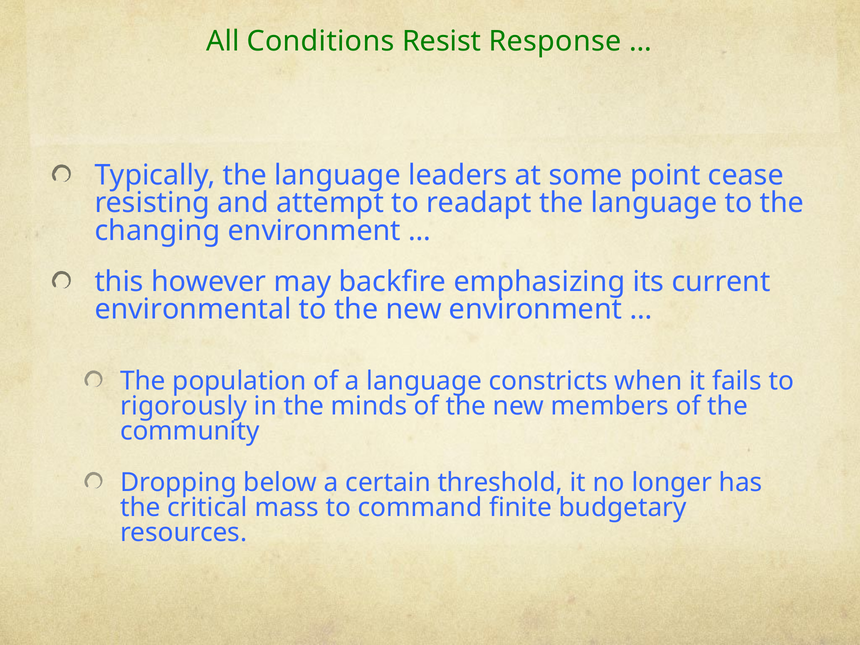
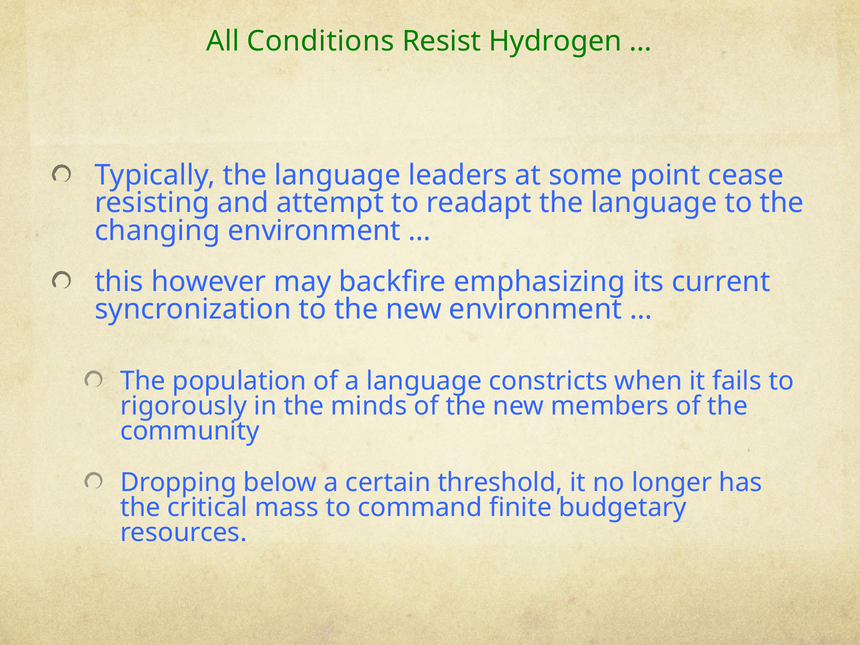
Response: Response -> Hydrogen
environmental: environmental -> syncronization
